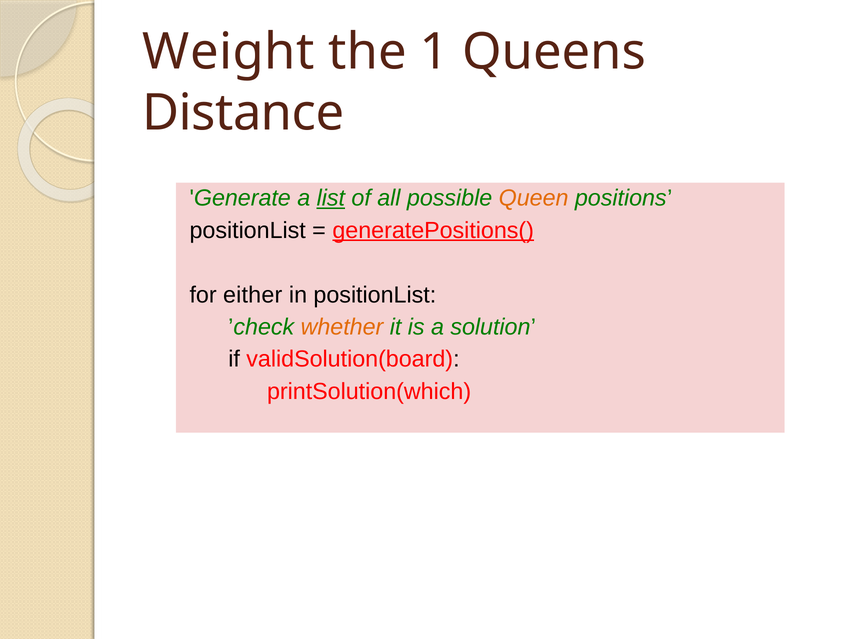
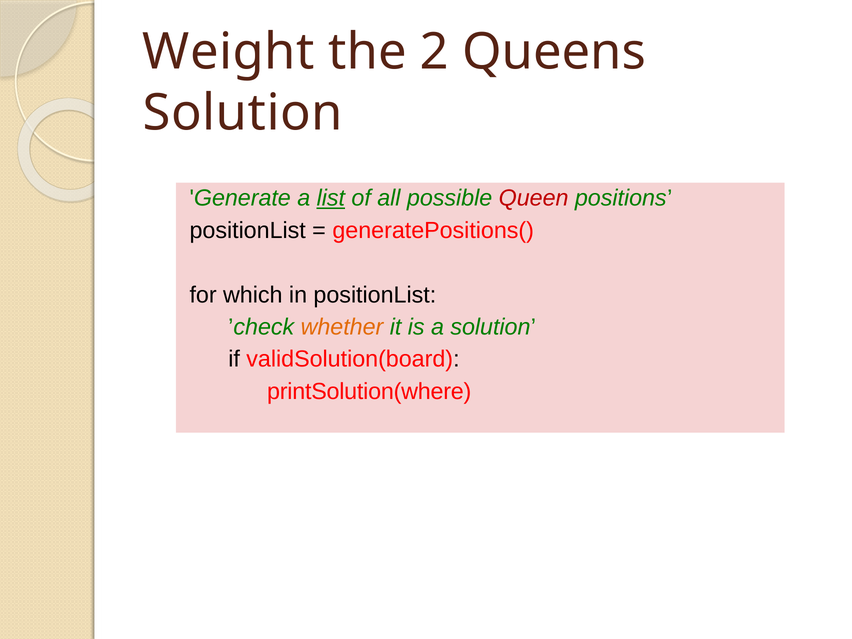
1: 1 -> 2
Distance at (243, 113): Distance -> Solution
Queen colour: orange -> red
generatePositions( underline: present -> none
either: either -> which
printSolution(which: printSolution(which -> printSolution(where
